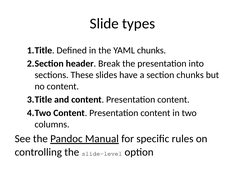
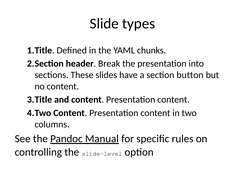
section chunks: chunks -> button
